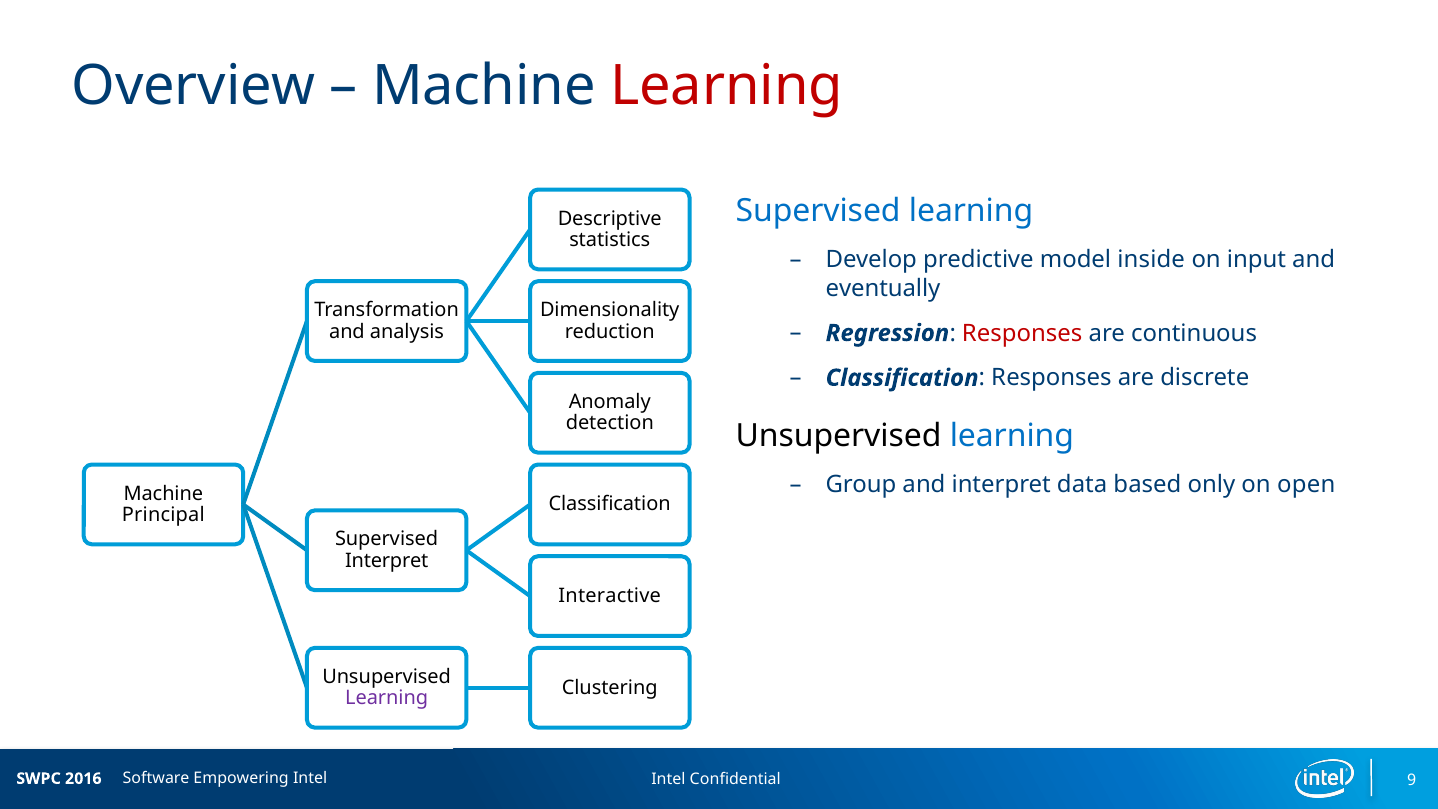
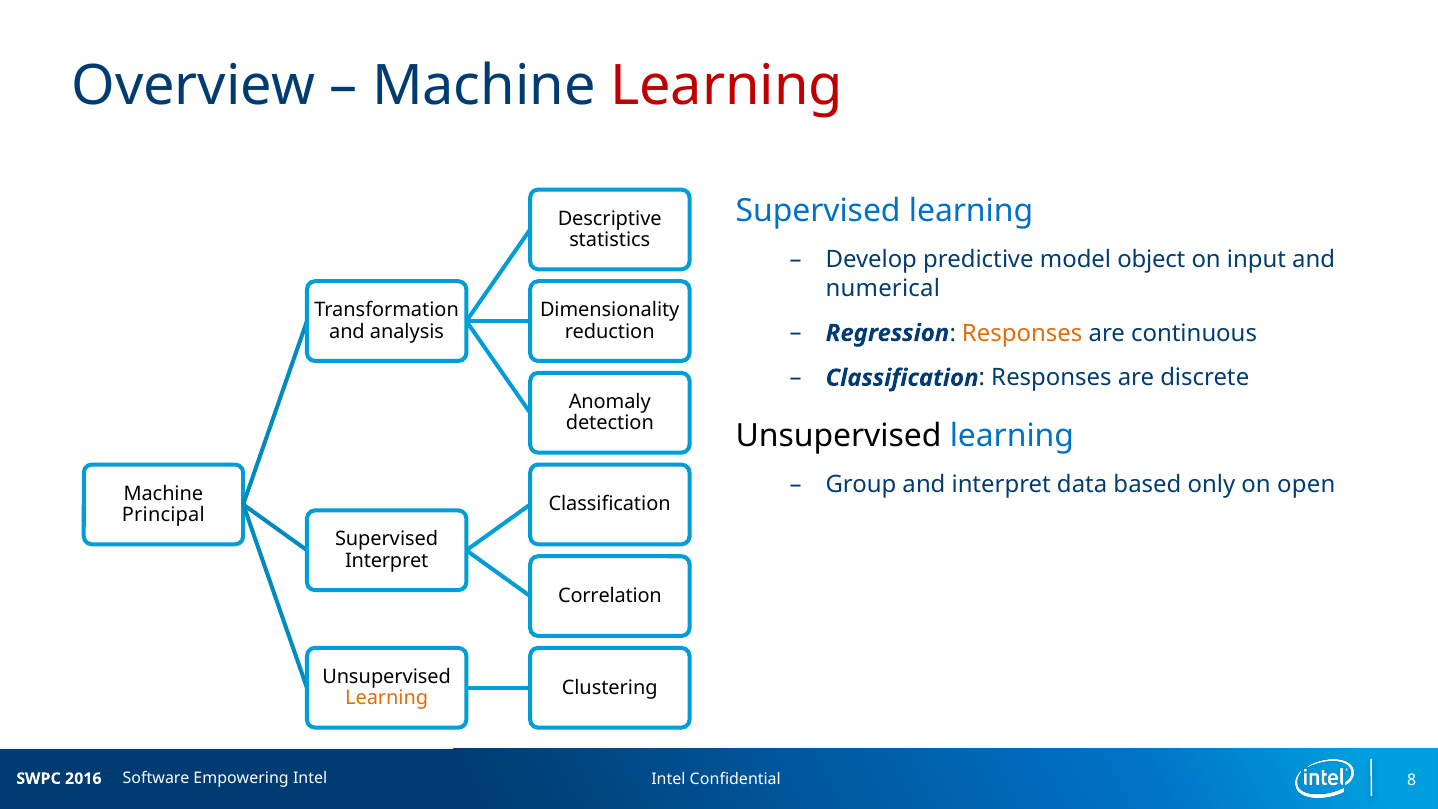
inside: inside -> object
eventually: eventually -> numerical
Responses at (1022, 333) colour: red -> orange
Interactive: Interactive -> Correlation
Learning at (387, 698) colour: purple -> orange
9: 9 -> 8
